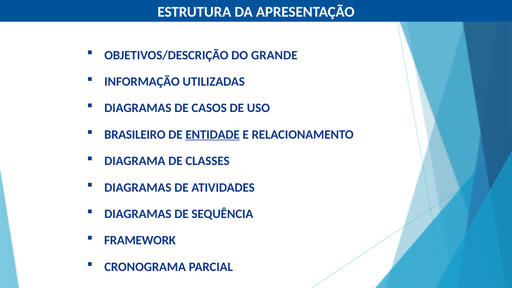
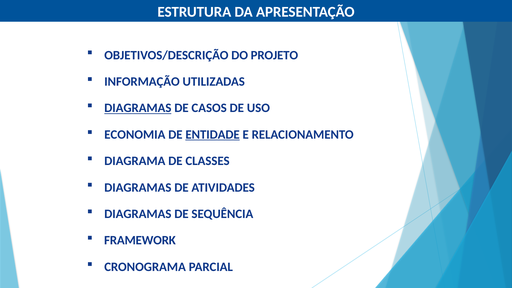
GRANDE: GRANDE -> PROJETO
DIAGRAMAS at (138, 108) underline: none -> present
BRASILEIRO: BRASILEIRO -> ECONOMIA
